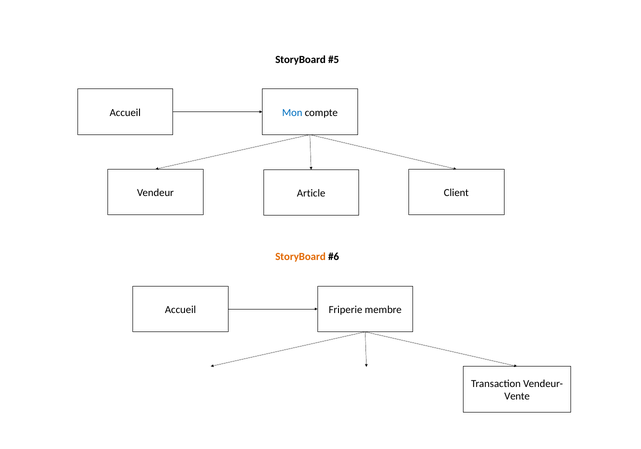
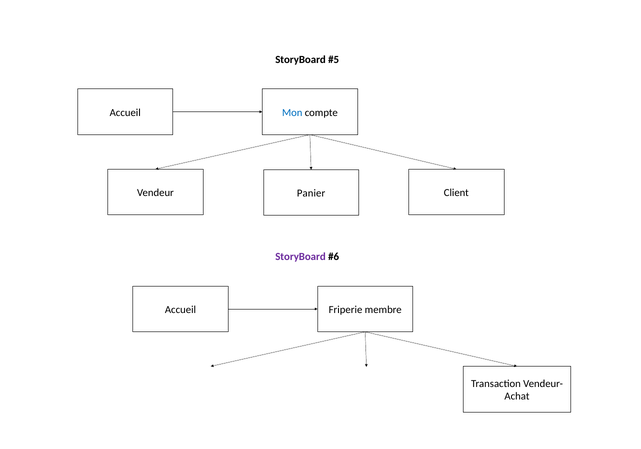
Article: Article -> Panier
StoryBoard at (300, 257) colour: orange -> purple
Vente: Vente -> Achat
